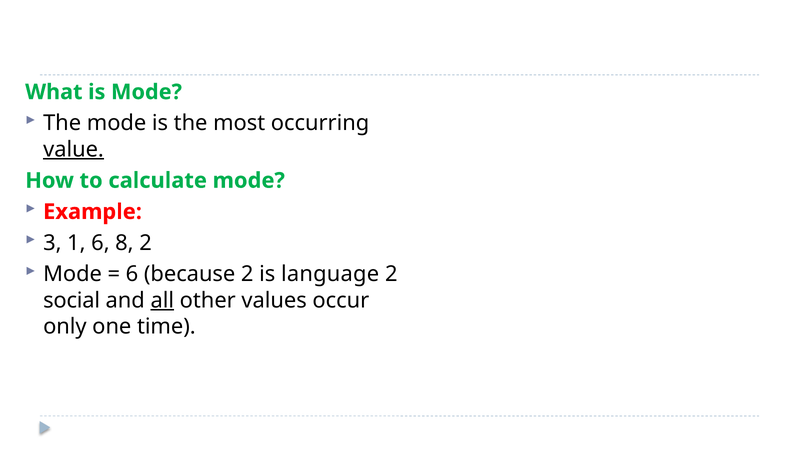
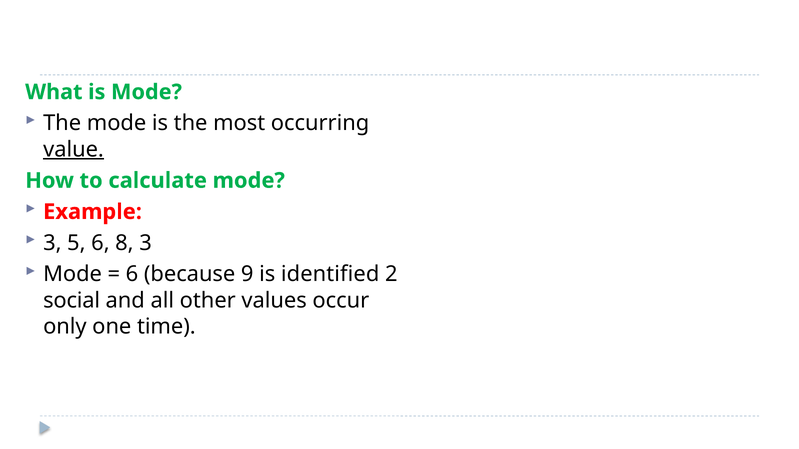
1: 1 -> 5
8 2: 2 -> 3
because 2: 2 -> 9
language: language -> identified
all underline: present -> none
